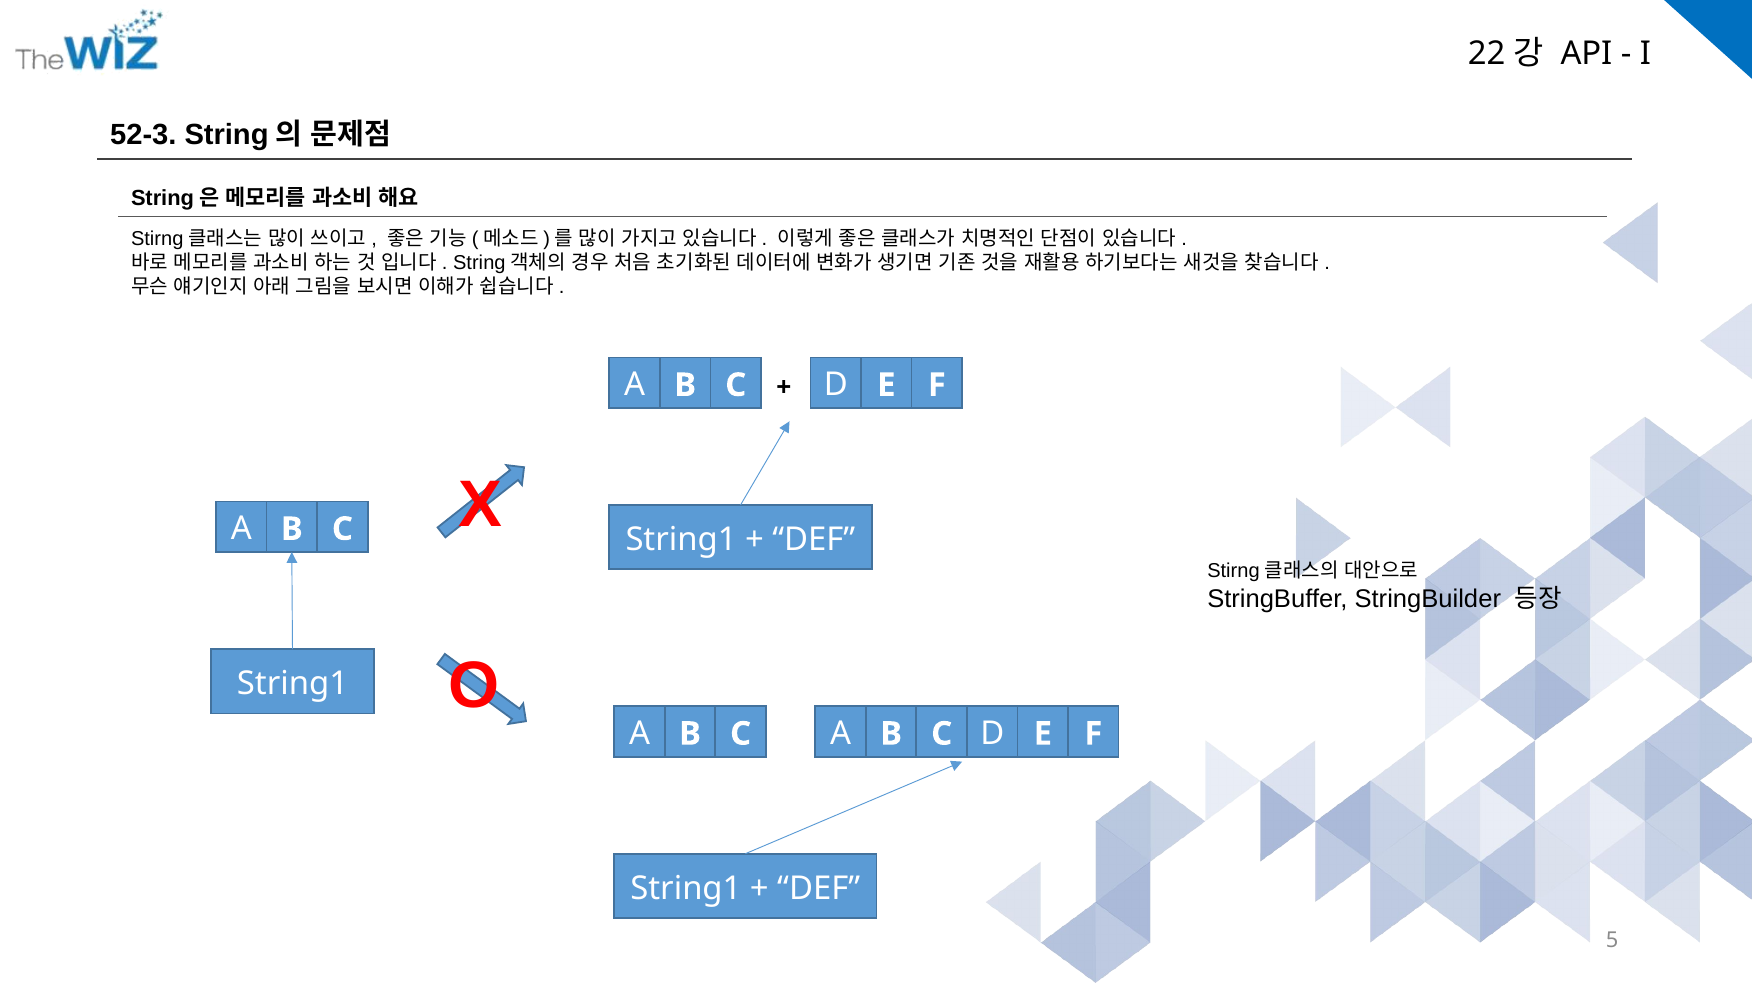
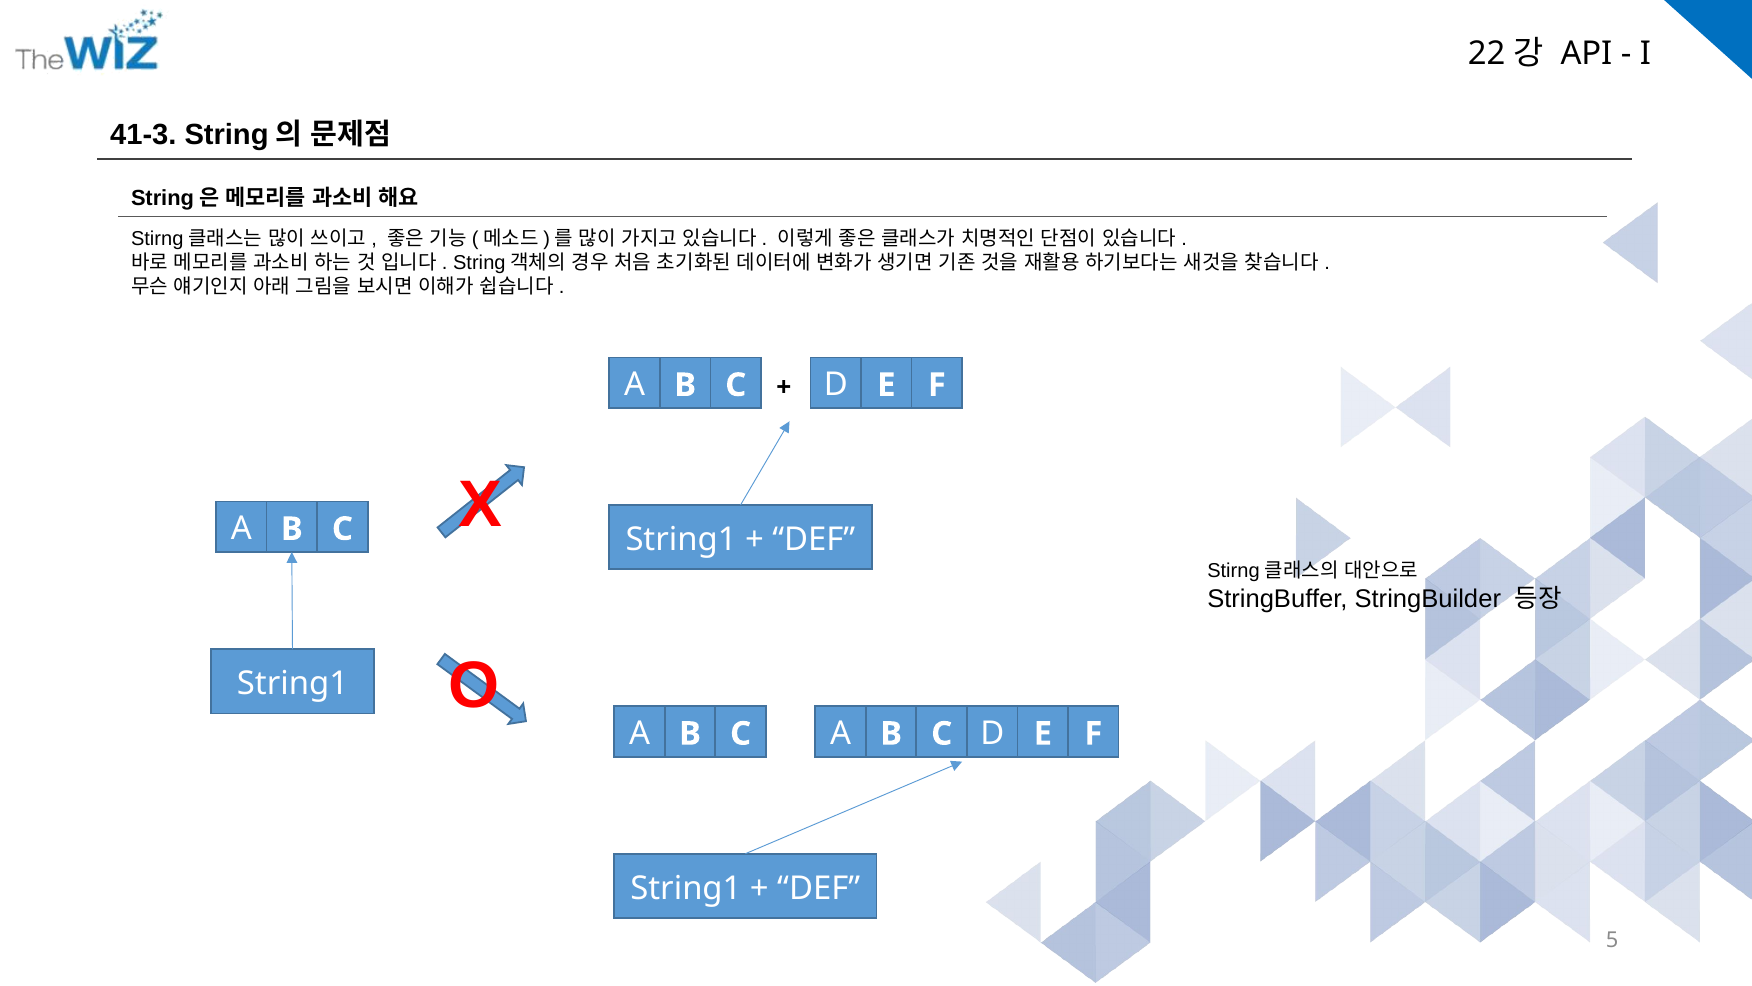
52-3: 52-3 -> 41-3
